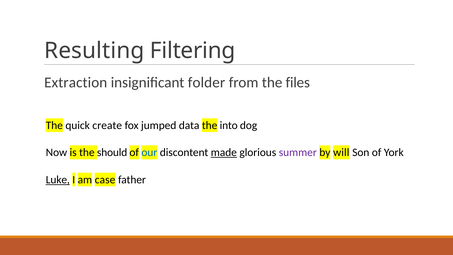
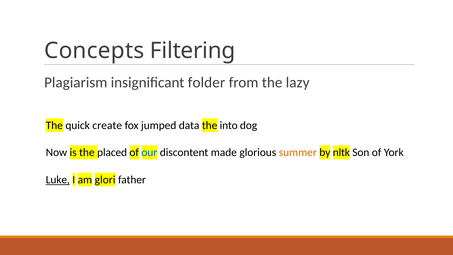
Resulting: Resulting -> Concepts
Extraction: Extraction -> Plagiarism
files: files -> lazy
should: should -> placed
made underline: present -> none
summer colour: purple -> orange
will: will -> nltk
case: case -> glori
